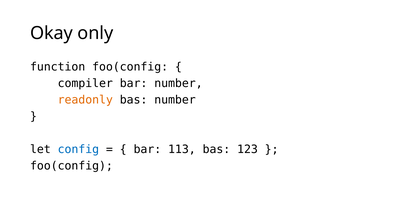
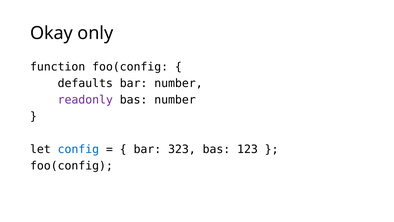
compiler: compiler -> defaults
readonly colour: orange -> purple
113: 113 -> 323
